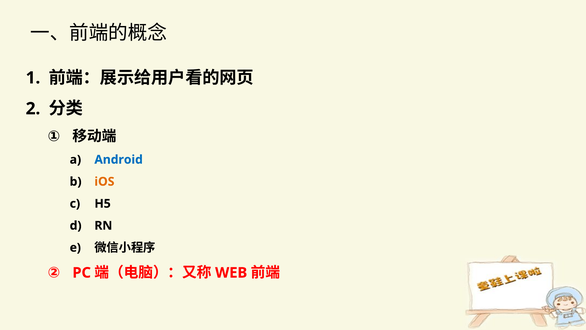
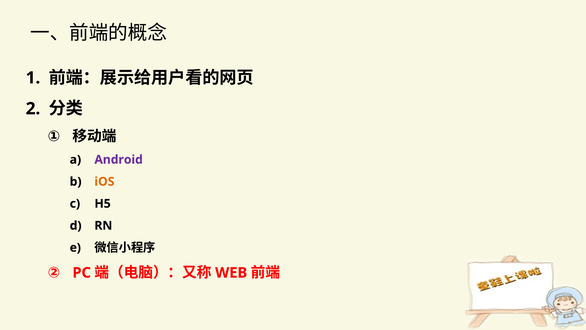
Android colour: blue -> purple
